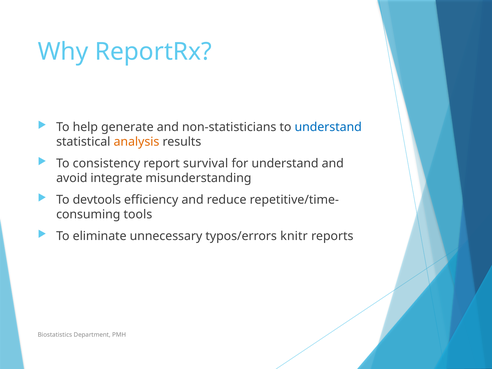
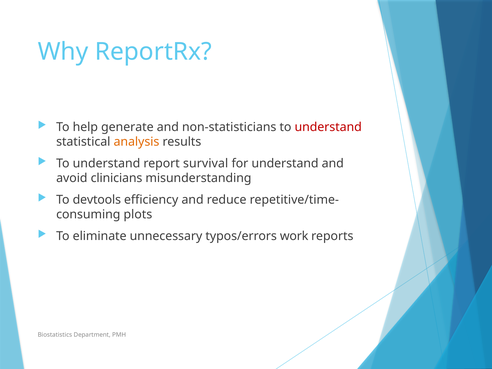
understand at (328, 127) colour: blue -> red
consistency at (106, 163): consistency -> understand
integrate: integrate -> clinicians
tools: tools -> plots
knitr: knitr -> work
